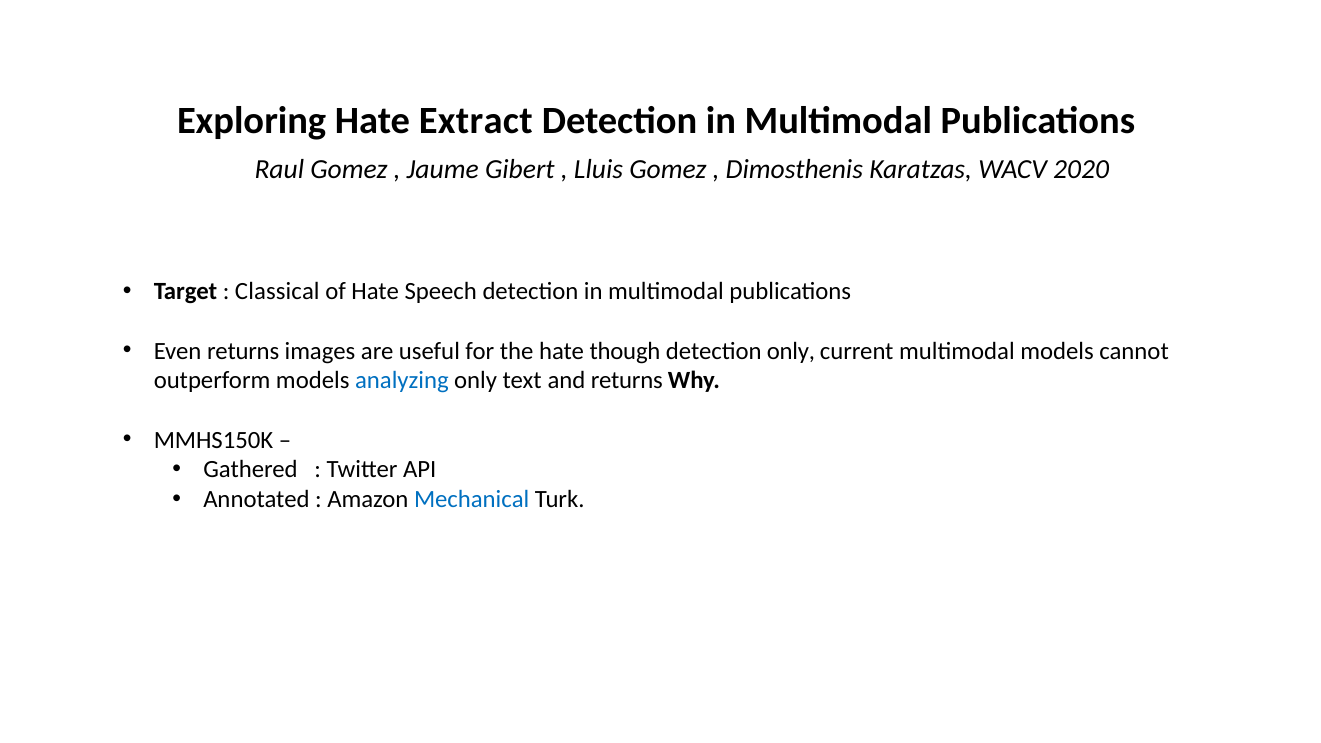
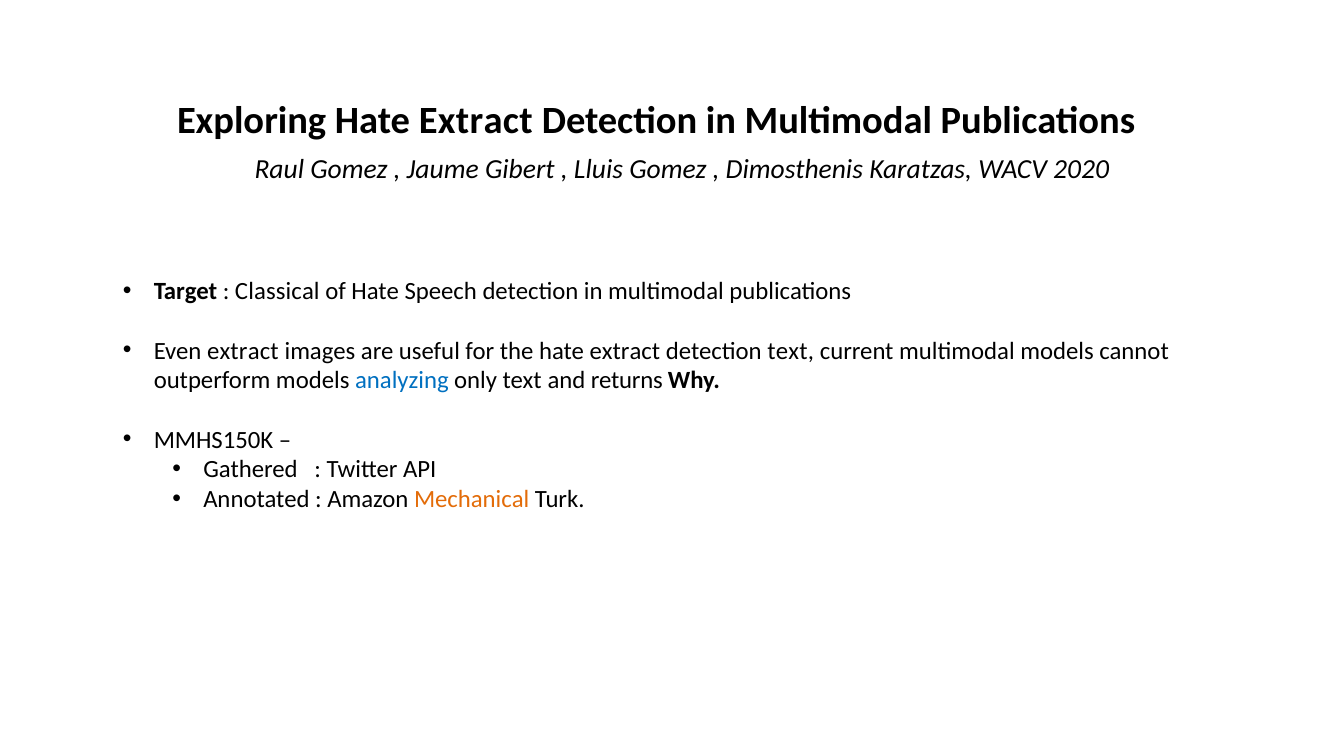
Even returns: returns -> extract
the hate though: though -> extract
detection only: only -> text
Mechanical colour: blue -> orange
